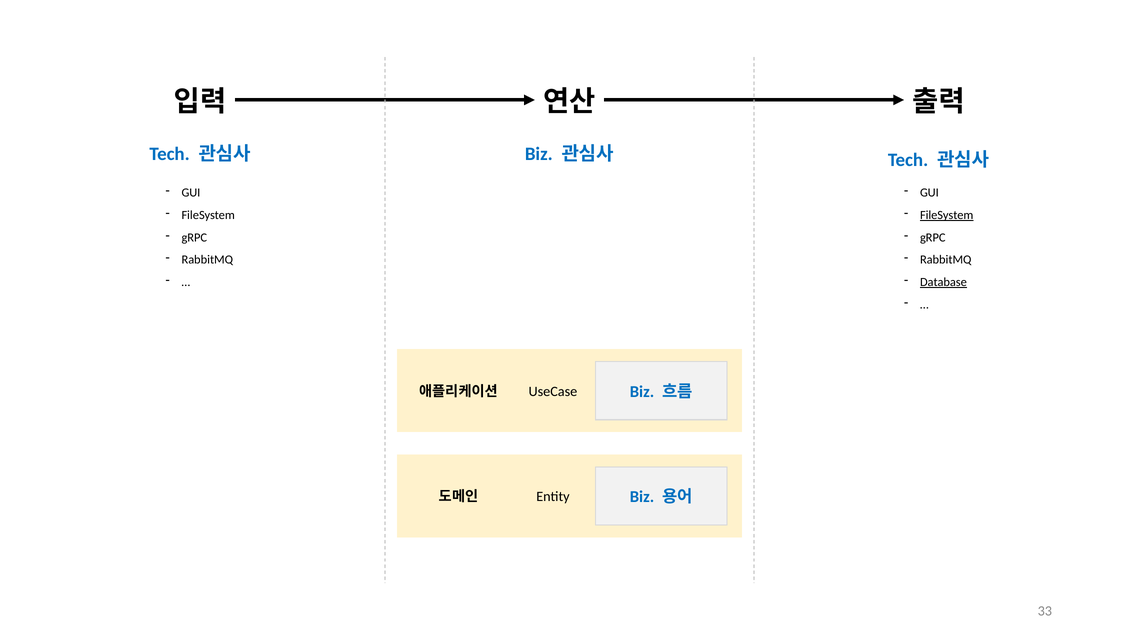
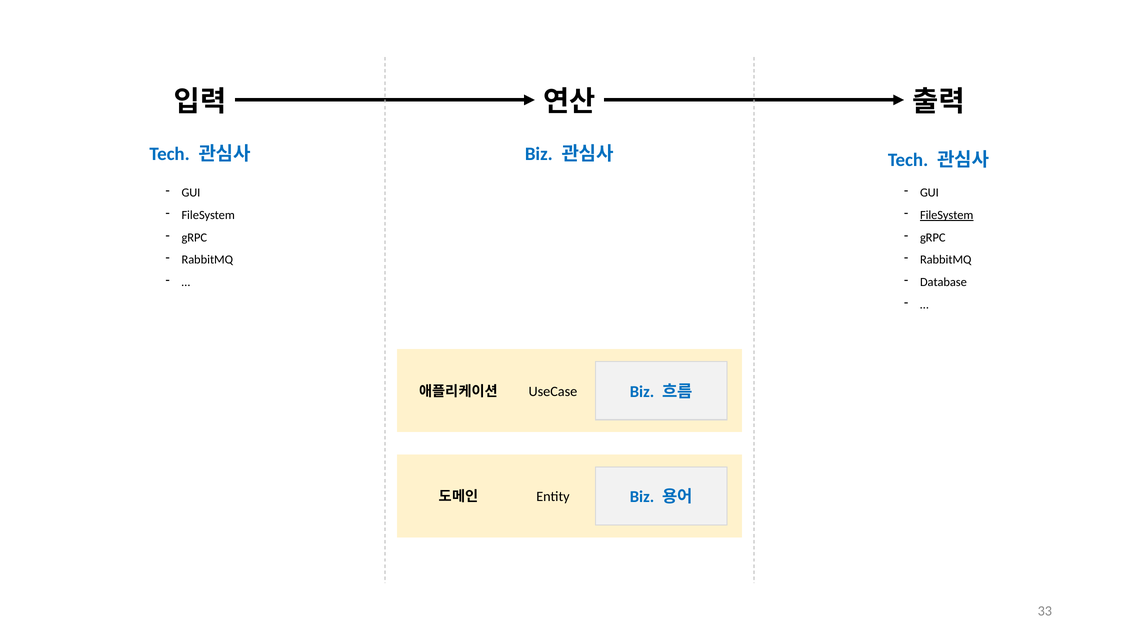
Database underline: present -> none
